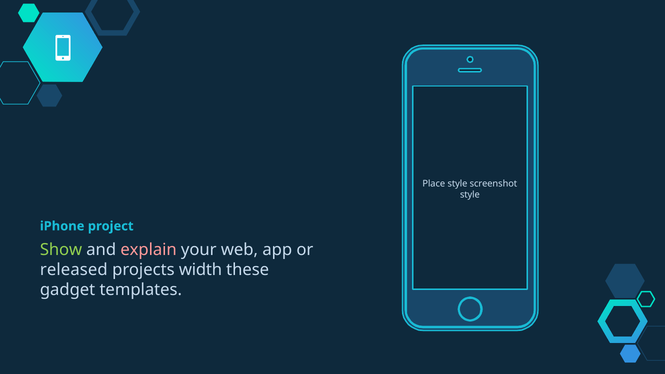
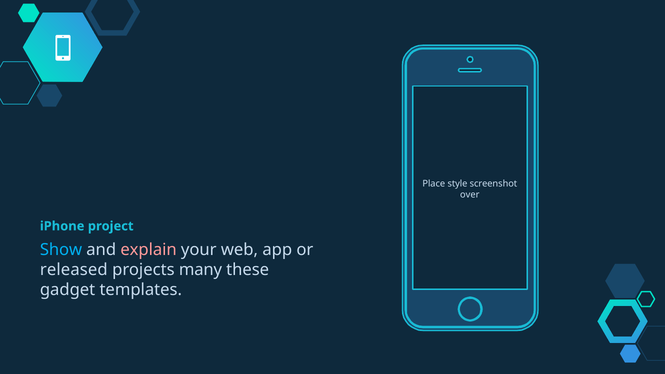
style at (470, 195): style -> over
Show colour: light green -> light blue
width: width -> many
